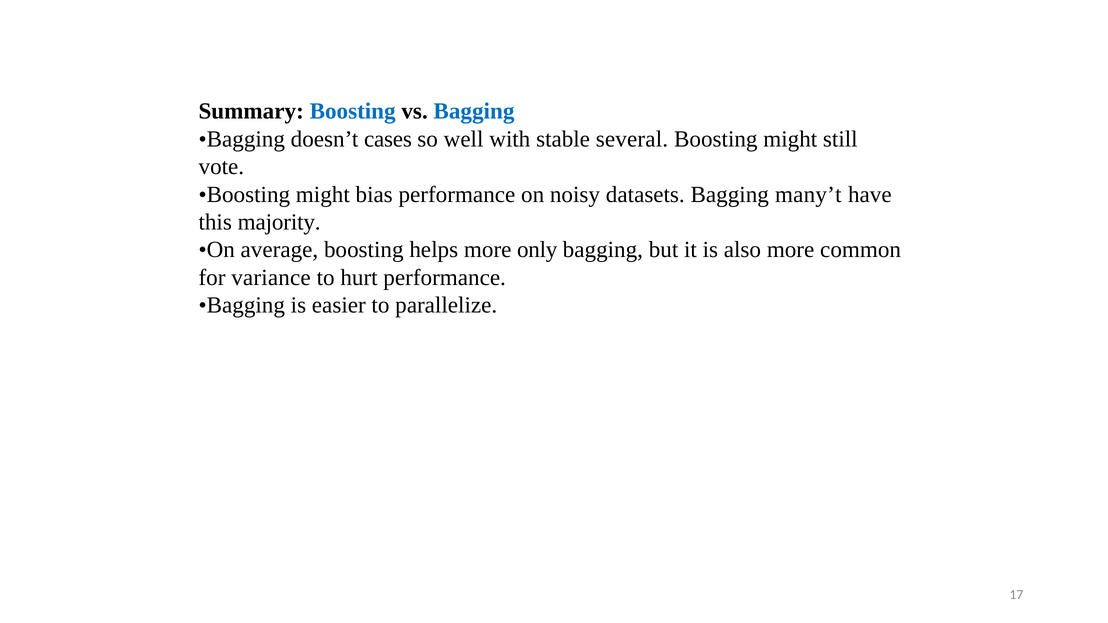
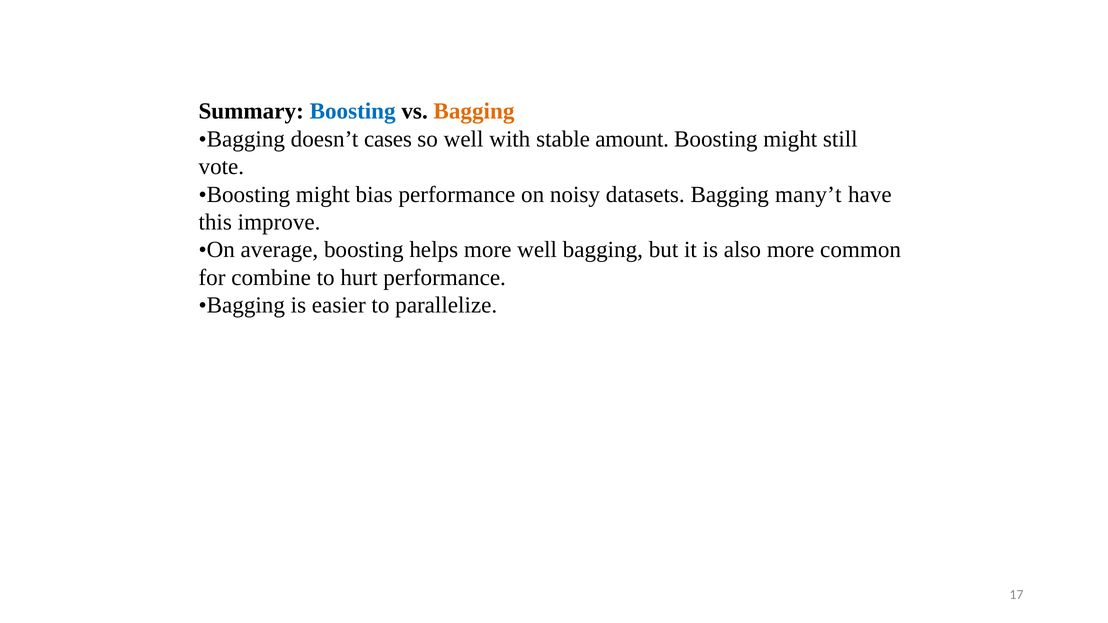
Bagging at (474, 111) colour: blue -> orange
several: several -> amount
majority: majority -> improve
more only: only -> well
variance: variance -> combine
